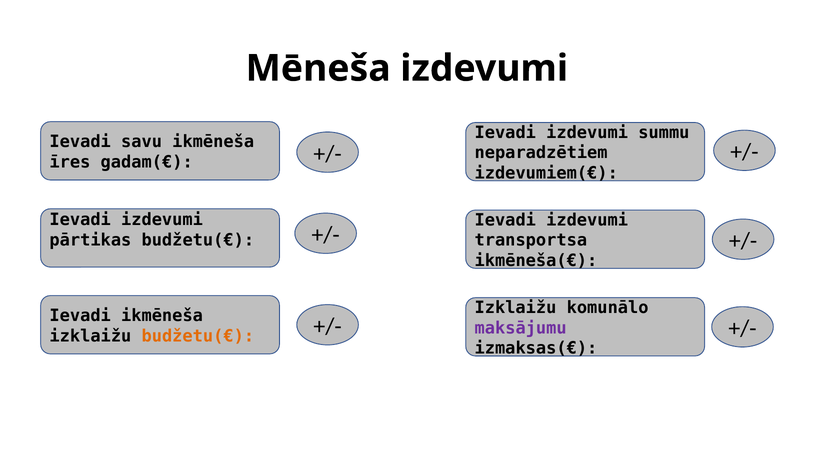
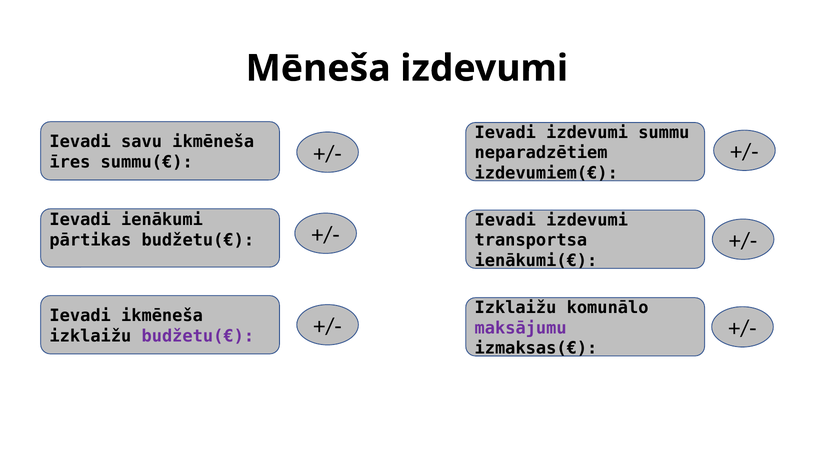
gadam(€: gadam(€ -> summu(€
izdevumi at (162, 220): izdevumi -> ienākumi
ikmēneša(€: ikmēneša(€ -> ienākumi(€
budžetu(€ at (198, 336) colour: orange -> purple
